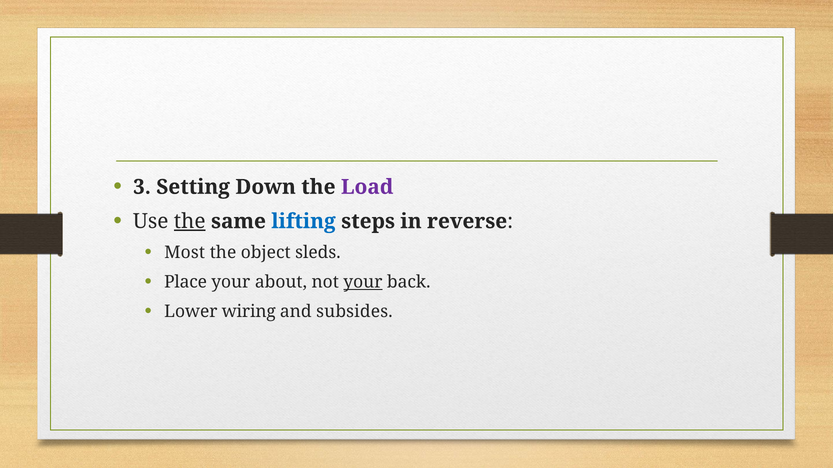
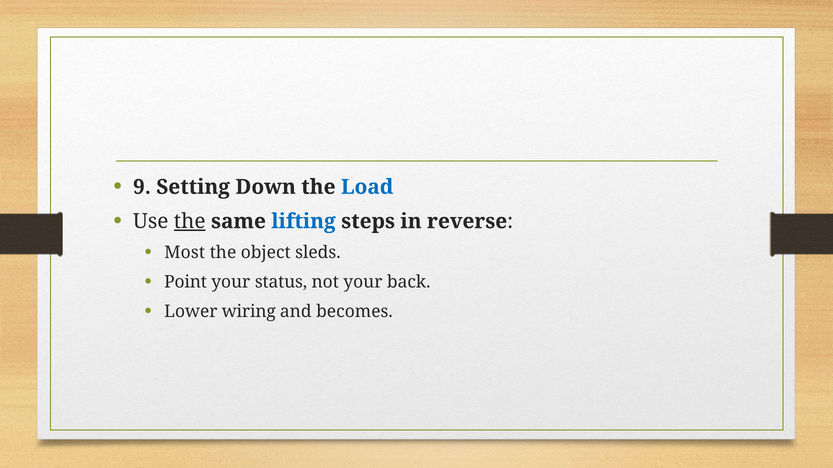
3: 3 -> 9
Load colour: purple -> blue
Place: Place -> Point
about: about -> status
your at (363, 282) underline: present -> none
subsides: subsides -> becomes
